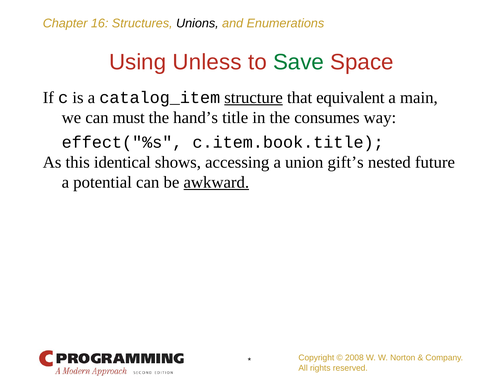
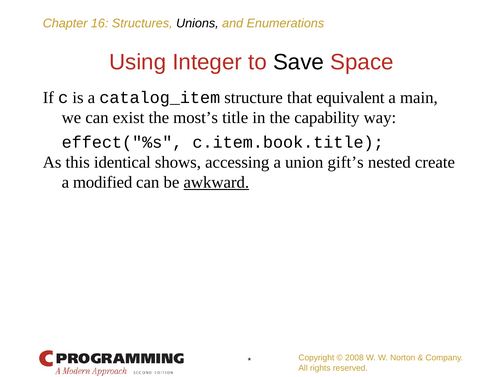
Unless: Unless -> Integer
Save colour: green -> black
structure underline: present -> none
must: must -> exist
hand’s: hand’s -> most’s
consumes: consumes -> capability
future: future -> create
potential: potential -> modified
